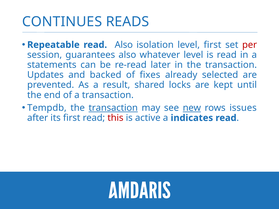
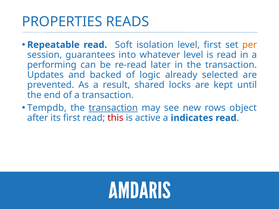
CONTINUES: CONTINUES -> PROPERTIES
read Also: Also -> Soft
per colour: red -> orange
guarantees also: also -> into
statements: statements -> performing
fixes: fixes -> logic
new underline: present -> none
issues: issues -> object
